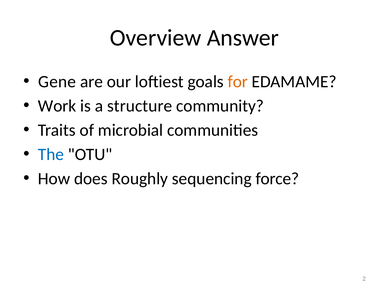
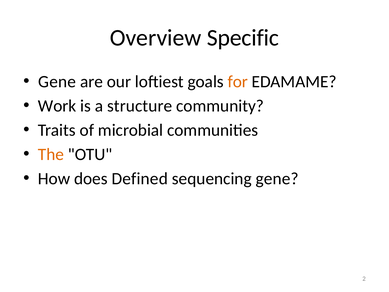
Answer: Answer -> Specific
The colour: blue -> orange
Roughly: Roughly -> Defined
sequencing force: force -> gene
